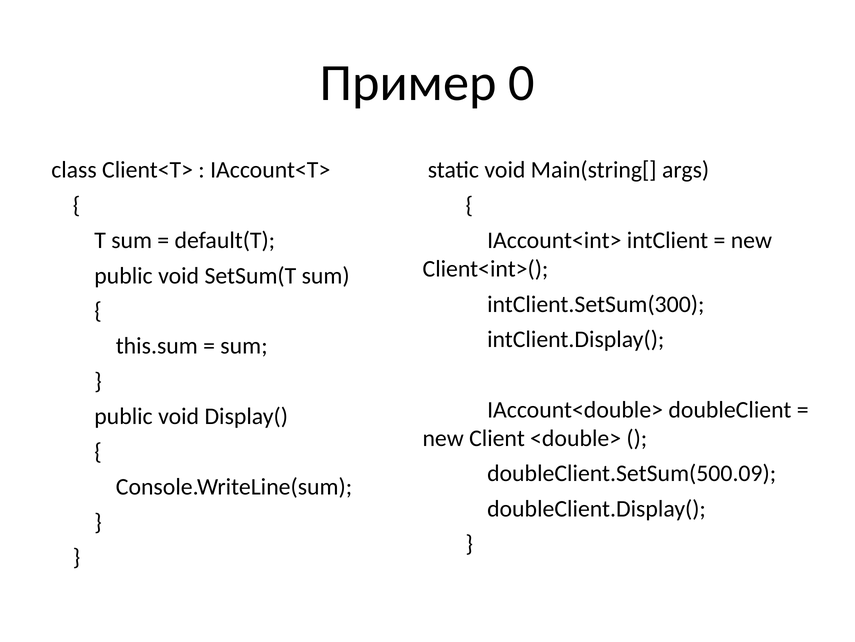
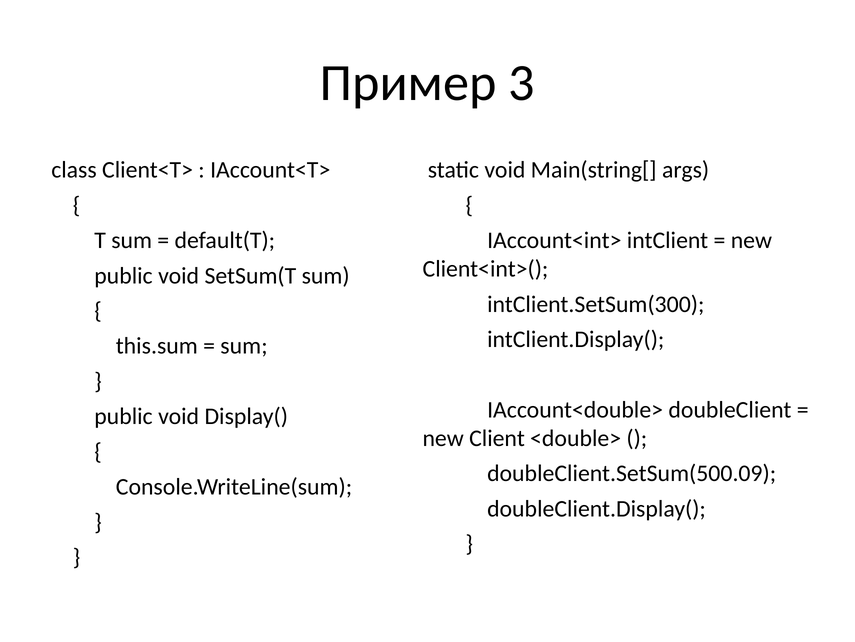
0: 0 -> 3
